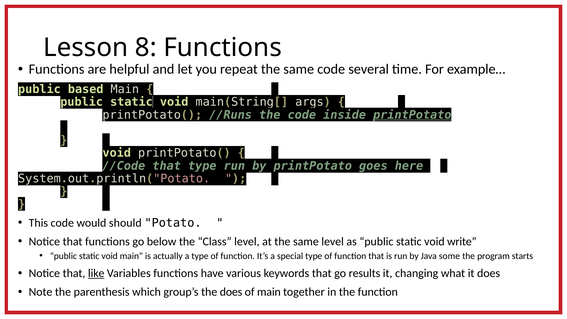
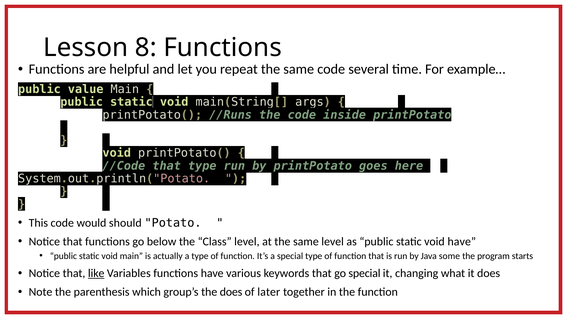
based: based -> value
printPotato at (412, 115) underline: present -> none
void write: write -> have
go results: results -> special
of main: main -> later
